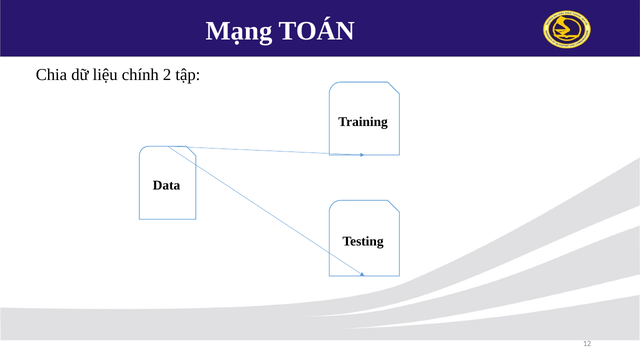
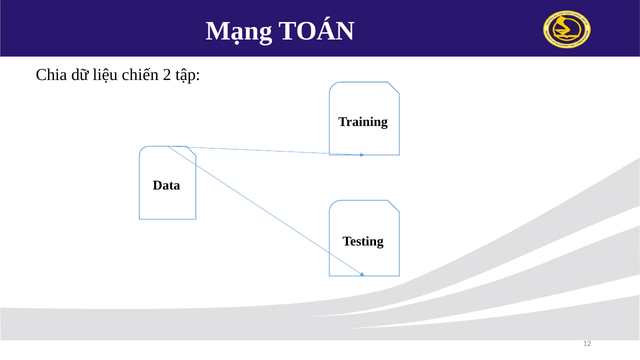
chính: chính -> chiến
